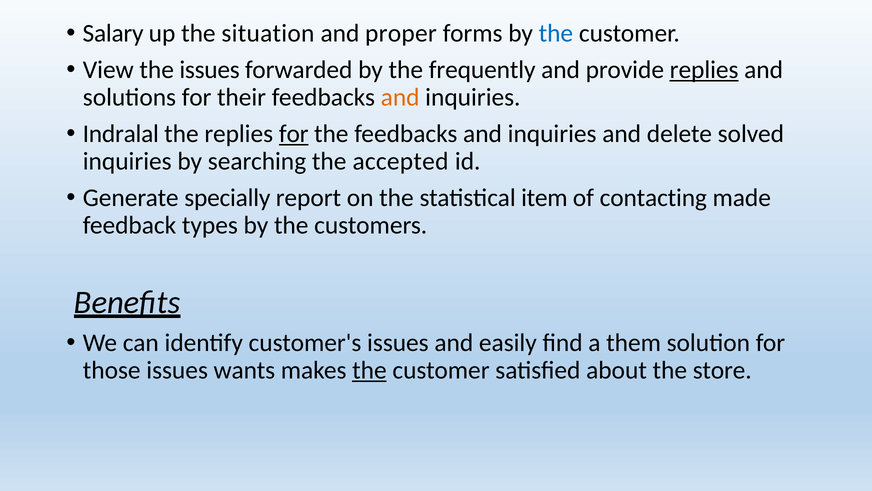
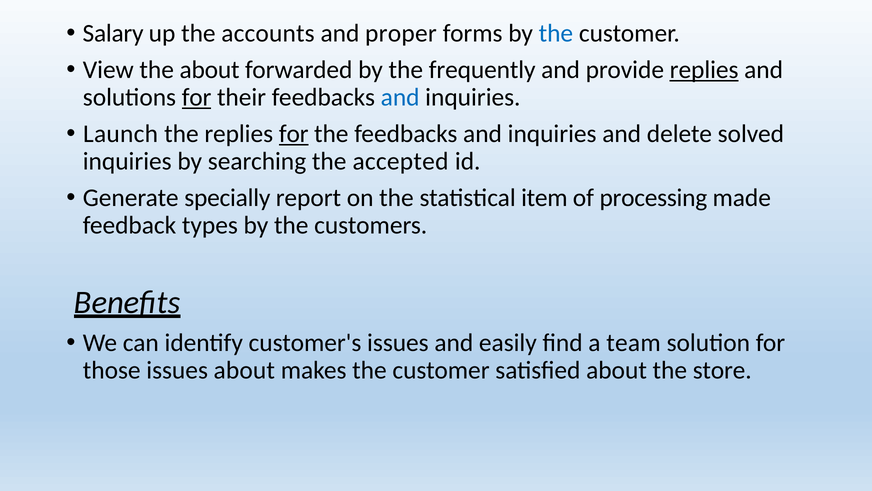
situation: situation -> accounts
the issues: issues -> about
for at (197, 97) underline: none -> present
and at (400, 97) colour: orange -> blue
Indralal: Indralal -> Launch
contacting: contacting -> processing
them: them -> team
issues wants: wants -> about
the at (369, 370) underline: present -> none
